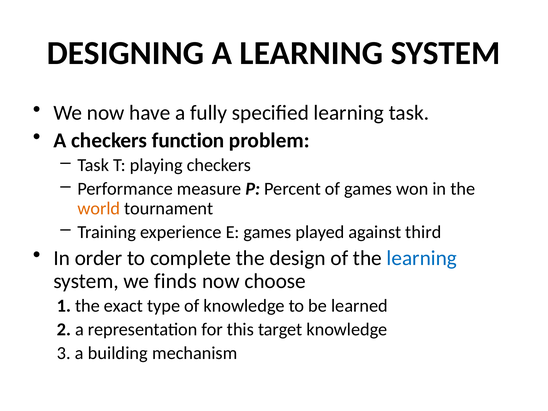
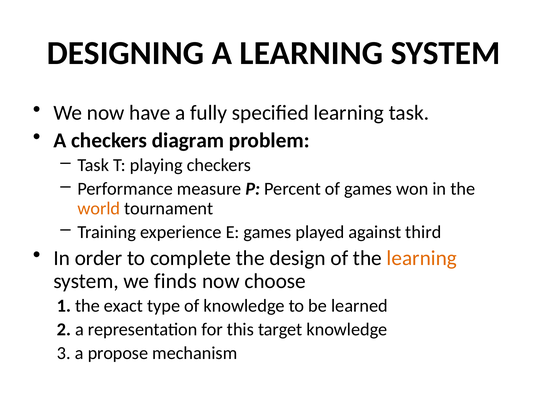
function: function -> diagram
learning at (422, 258) colour: blue -> orange
building: building -> propose
